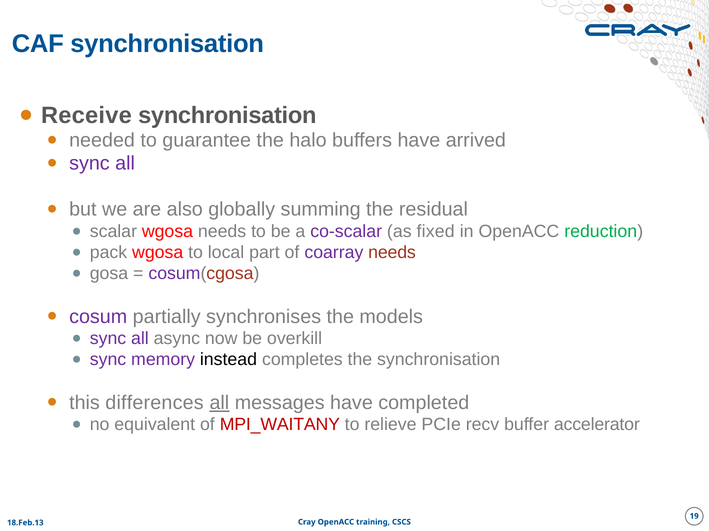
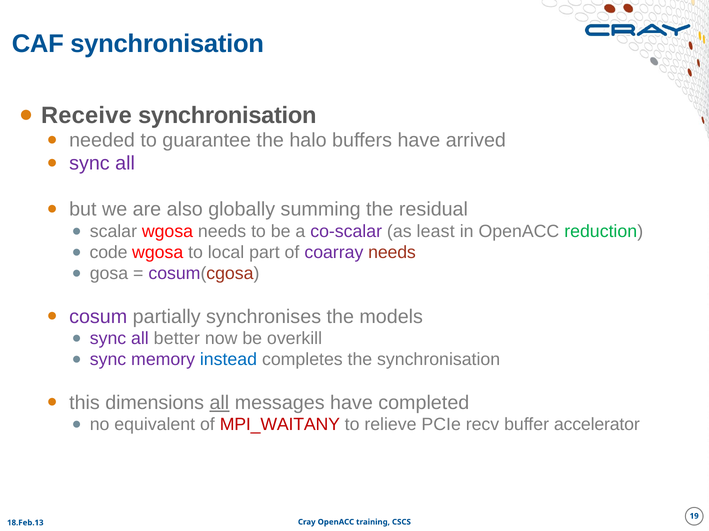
fixed: fixed -> least
pack: pack -> code
async: async -> better
instead colour: black -> blue
differences: differences -> dimensions
